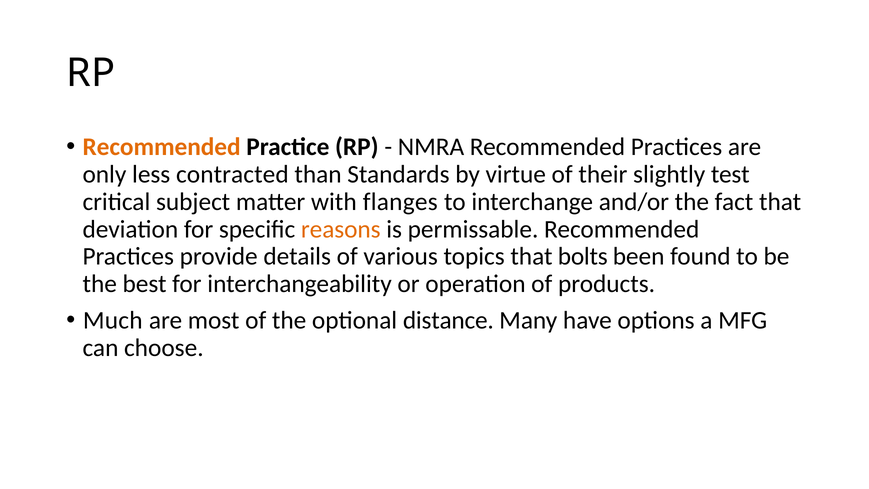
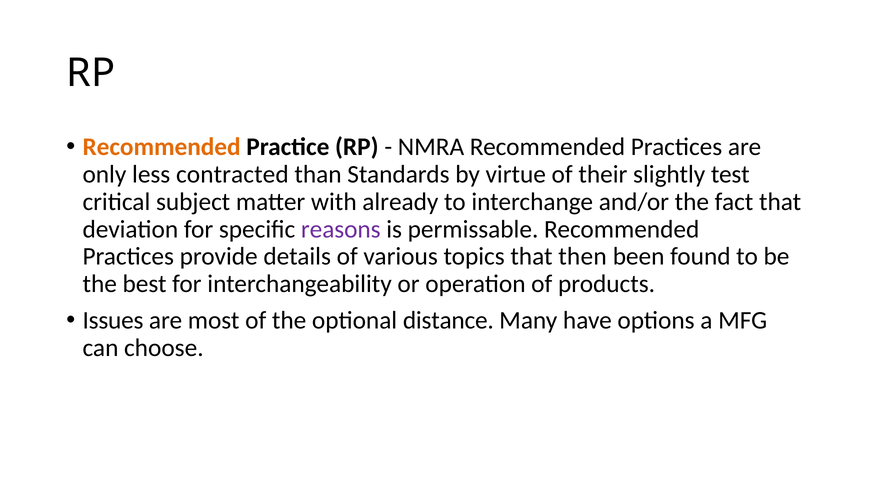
flanges: flanges -> already
reasons colour: orange -> purple
bolts: bolts -> then
Much: Much -> Issues
